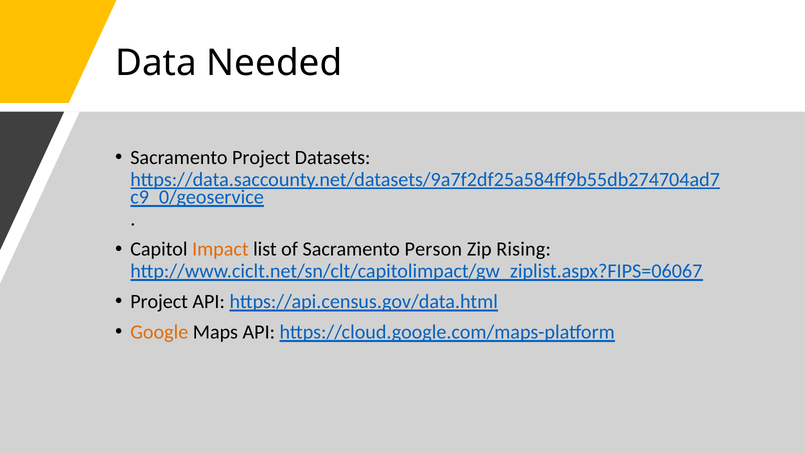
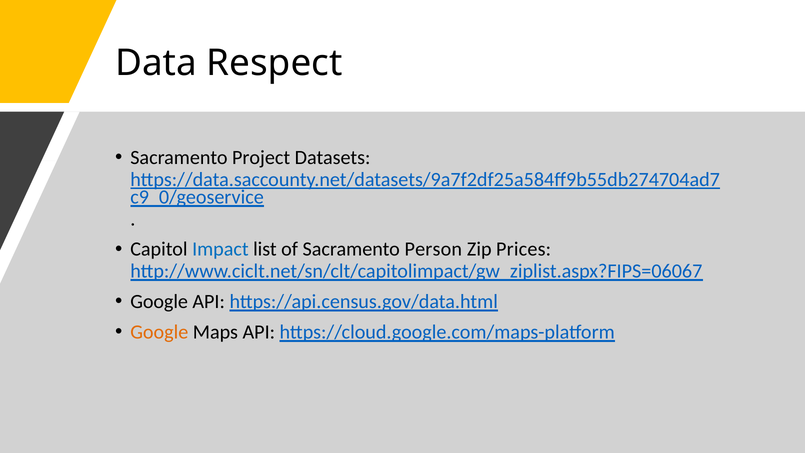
Needed: Needed -> Respect
Impact colour: orange -> blue
Rising: Rising -> Prices
Project at (159, 302): Project -> Google
